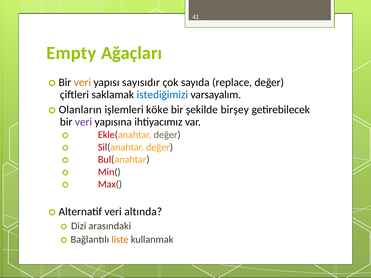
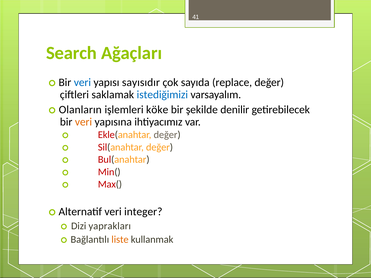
Empty: Empty -> Search
veri at (82, 82) colour: orange -> blue
birşey: birşey -> denilir
veri at (83, 122) colour: purple -> orange
altında: altında -> integer
arasındaki: arasındaki -> yaprakları
